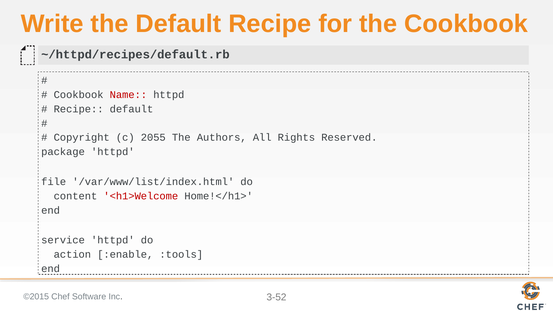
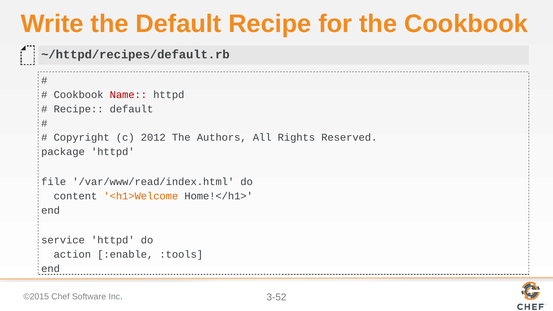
2055: 2055 -> 2012
/var/www/list/index.html: /var/www/list/index.html -> /var/www/read/index.html
<h1>Welcome colour: red -> orange
